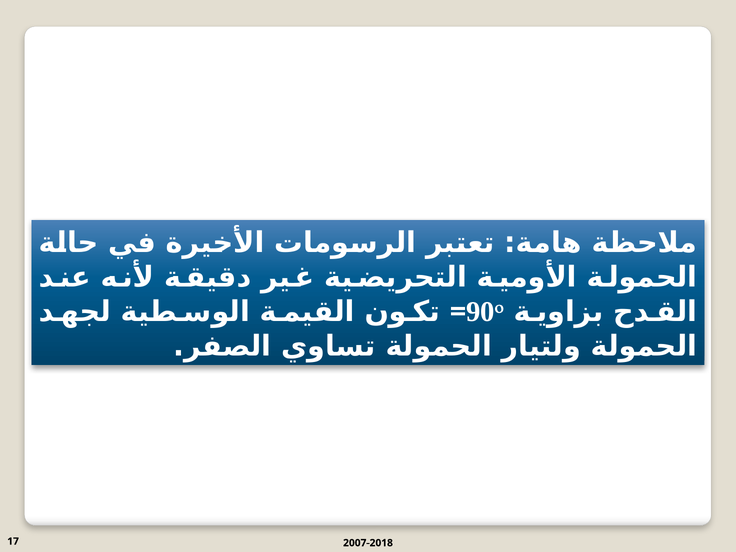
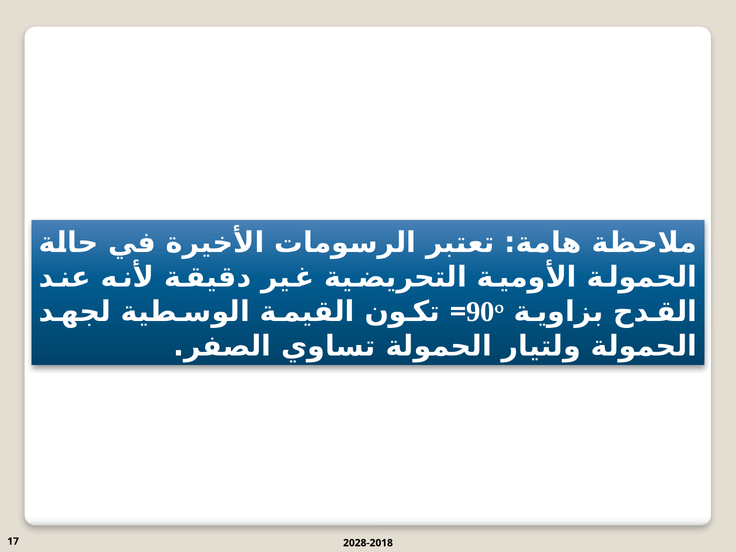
2007-2018: 2007-2018 -> 2028-2018
